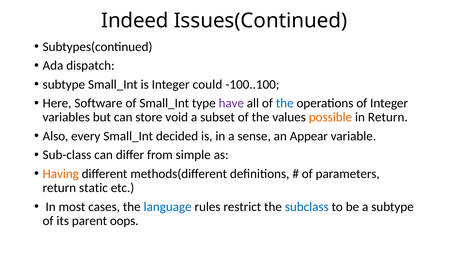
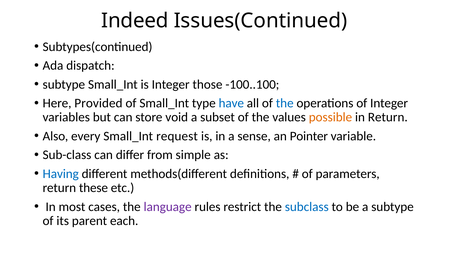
could: could -> those
Software: Software -> Provided
have colour: purple -> blue
decided: decided -> request
Appear: Appear -> Pointer
Having colour: orange -> blue
static: static -> these
language colour: blue -> purple
oops: oops -> each
